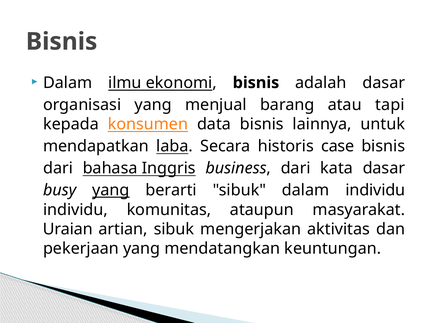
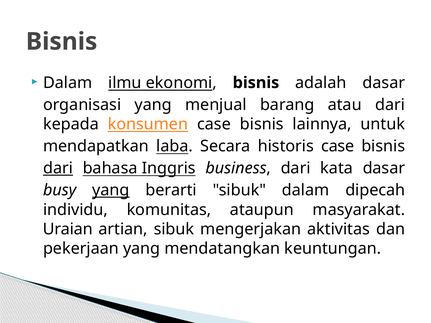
atau tapi: tapi -> dari
konsumen data: data -> case
dari at (58, 168) underline: none -> present
dalam individu: individu -> dipecah
